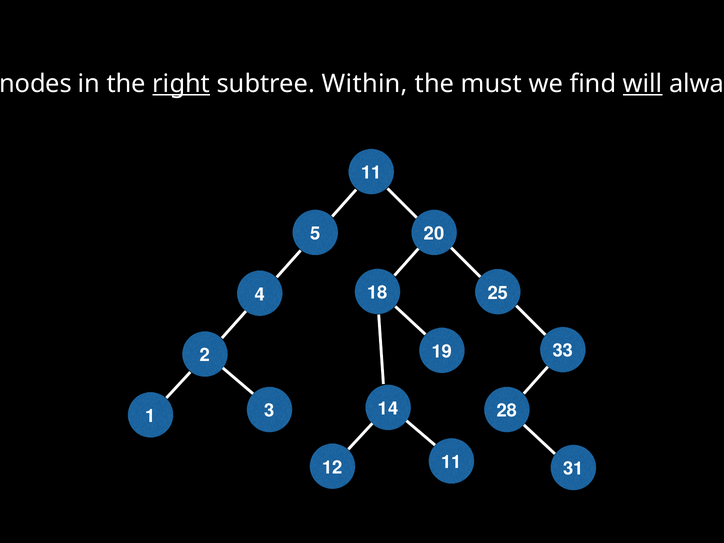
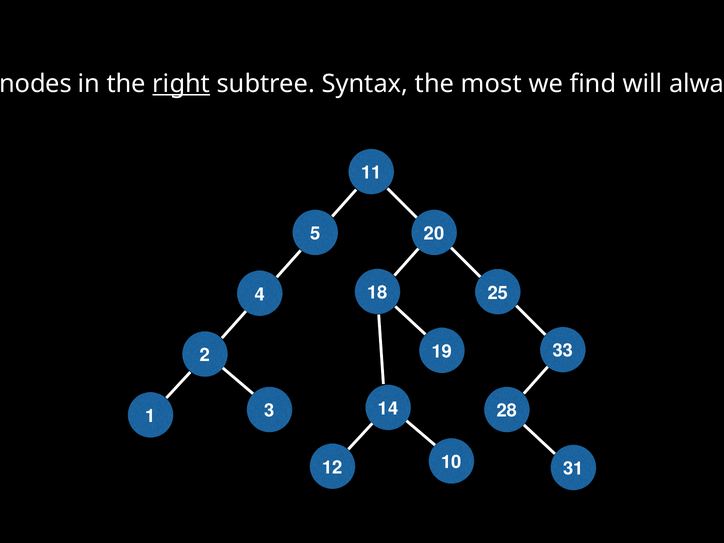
Within: Within -> Syntax
must: must -> most
will underline: present -> none
11 at (451, 462): 11 -> 10
